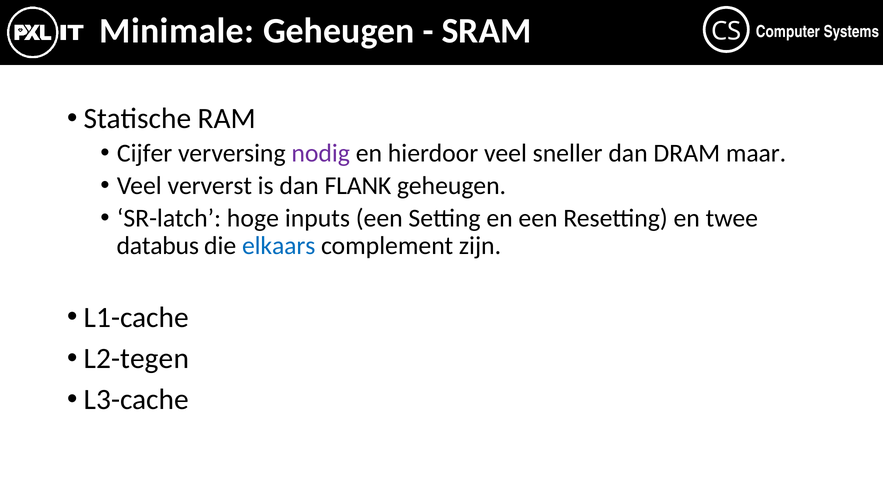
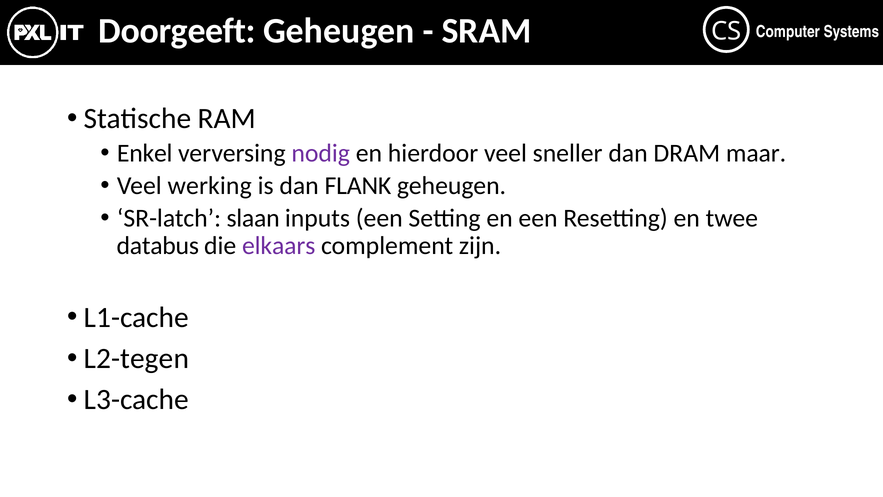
Minimale: Minimale -> Doorgeeft
Cijfer: Cijfer -> Enkel
ververst: ververst -> werking
hoge: hoge -> slaan
elkaars colour: blue -> purple
